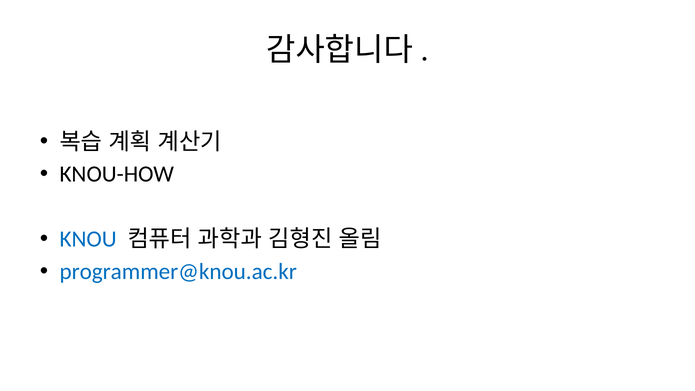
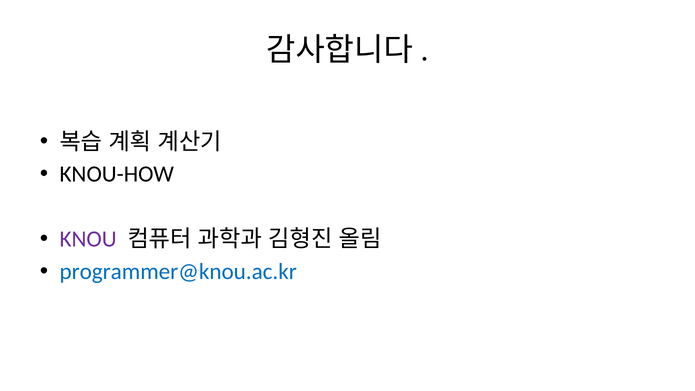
KNOU colour: blue -> purple
